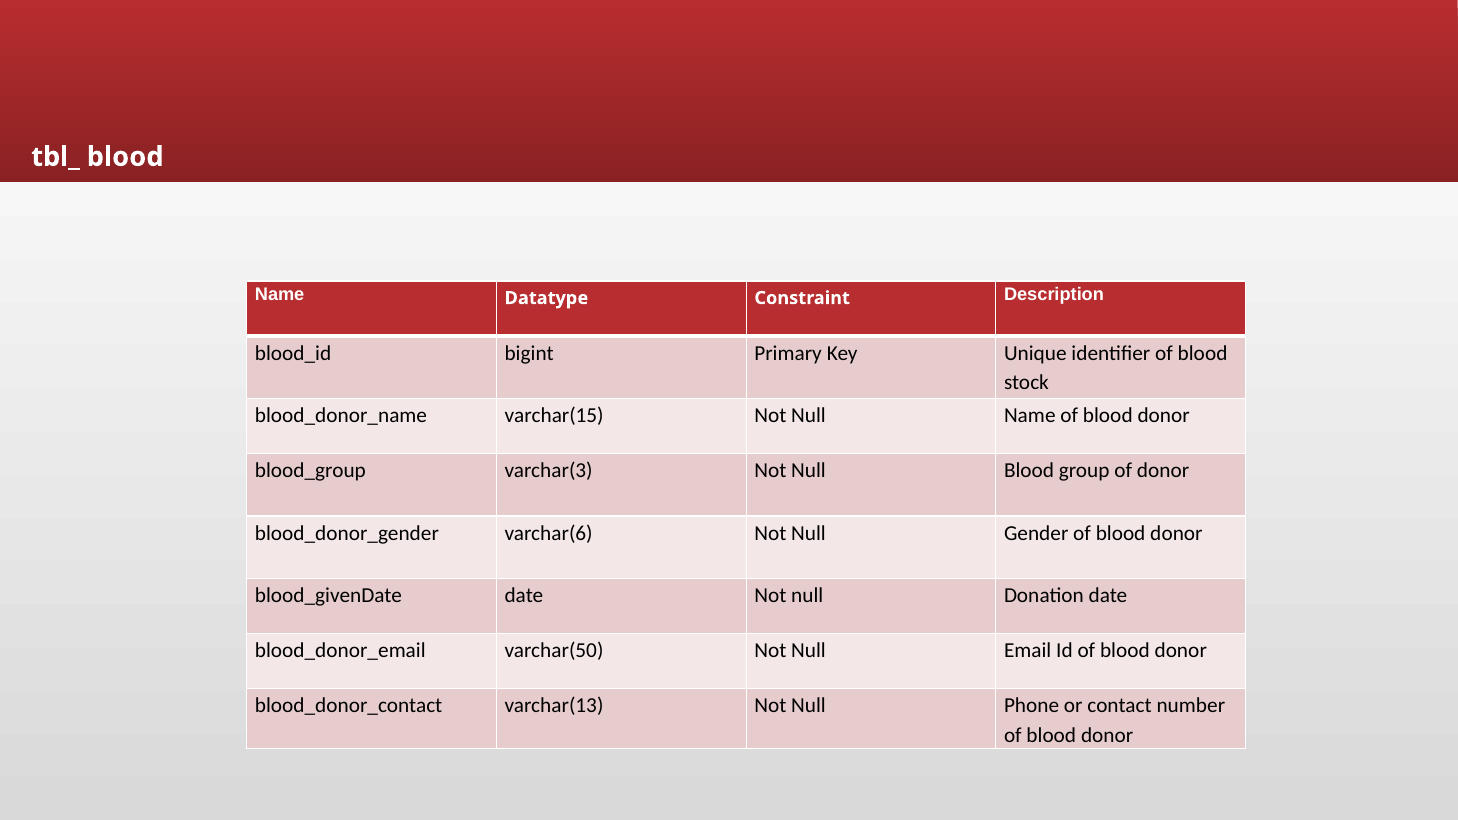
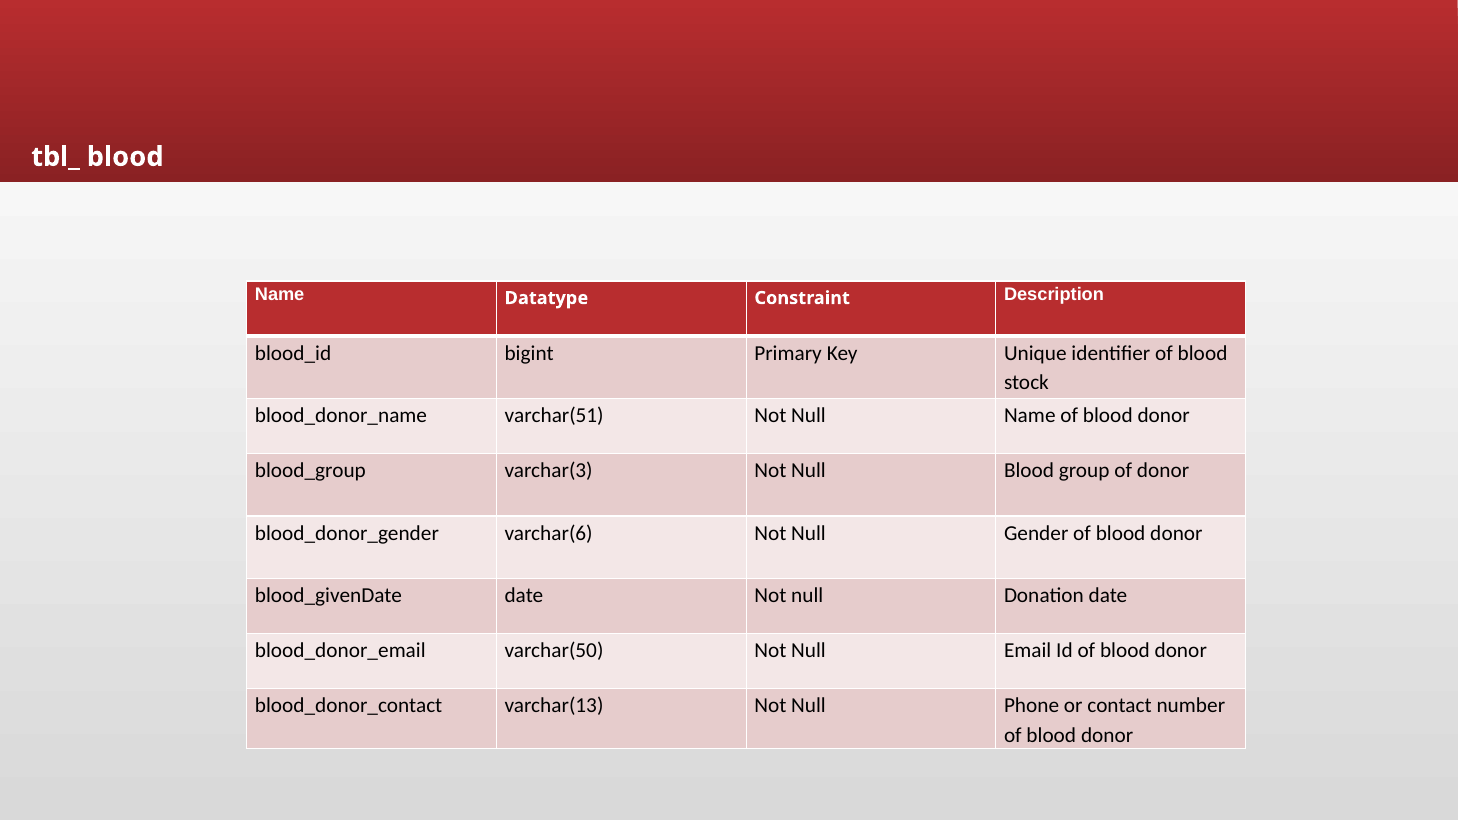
varchar(15: varchar(15 -> varchar(51
